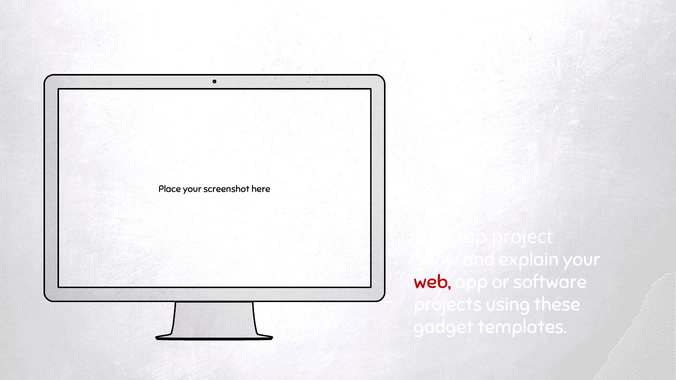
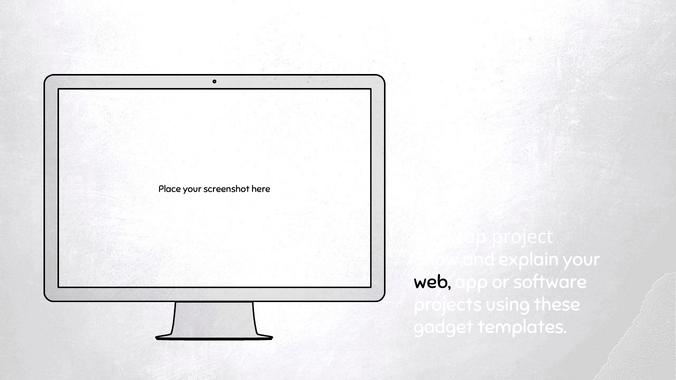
web colour: red -> black
